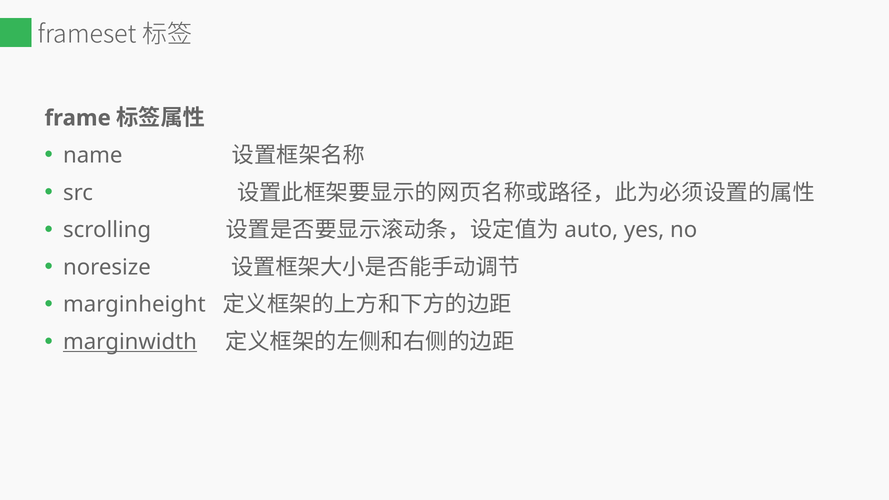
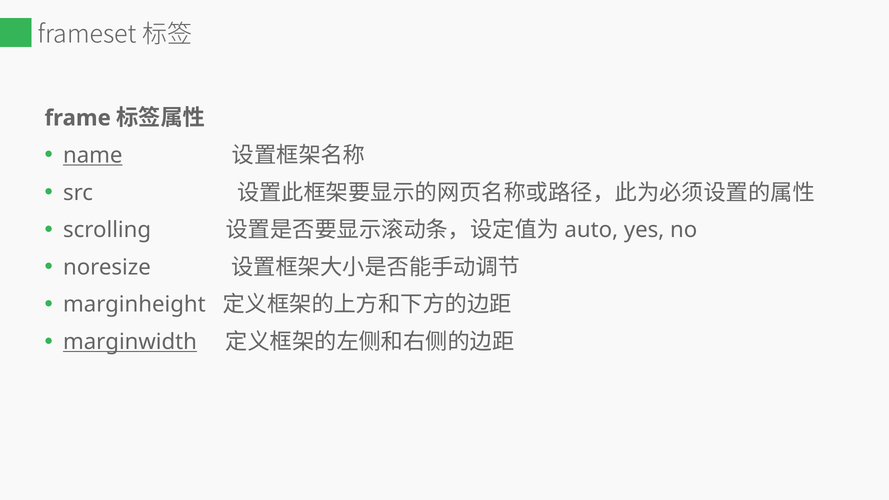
name underline: none -> present
